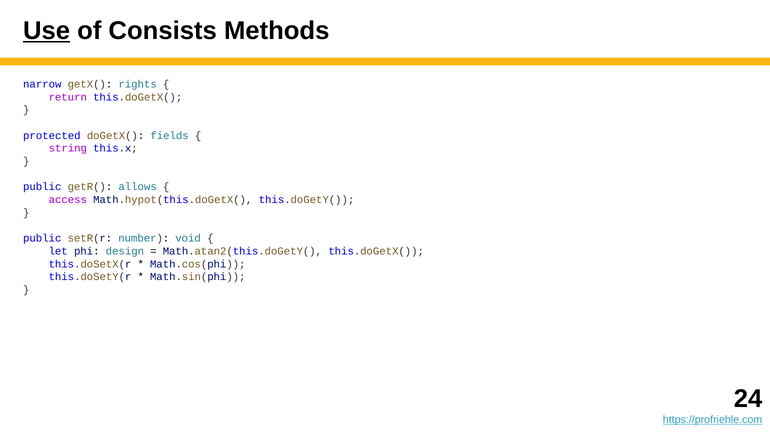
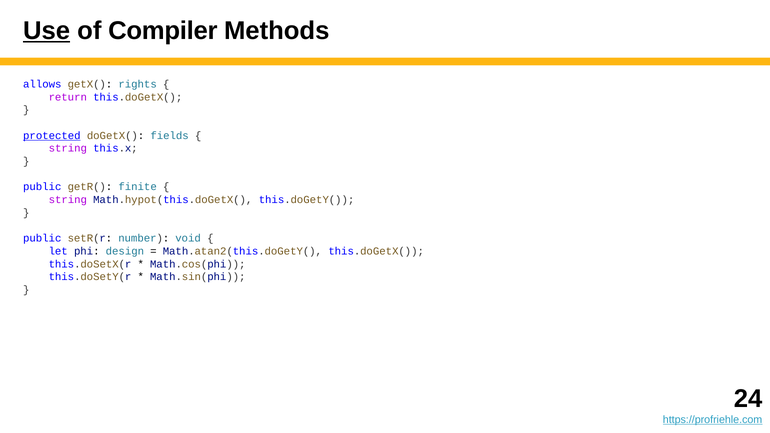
Consists: Consists -> Compiler
narrow: narrow -> allows
protected underline: none -> present
allows: allows -> finite
access at (68, 200): access -> string
